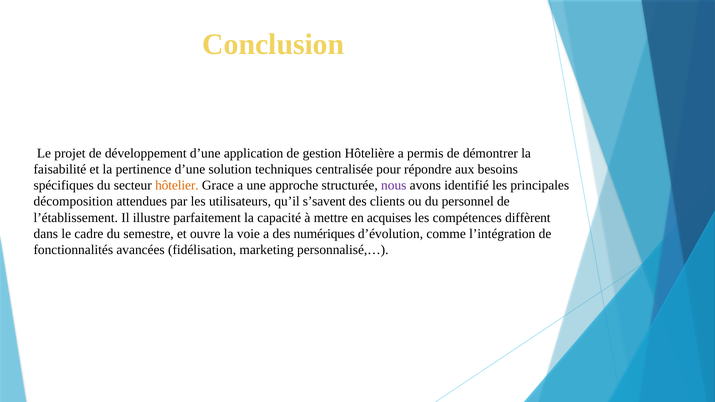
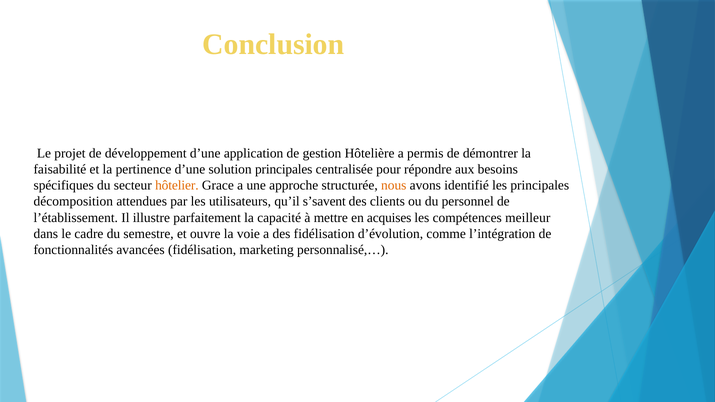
solution techniques: techniques -> principales
nous colour: purple -> orange
diffèrent: diffèrent -> meilleur
des numériques: numériques -> fidélisation
